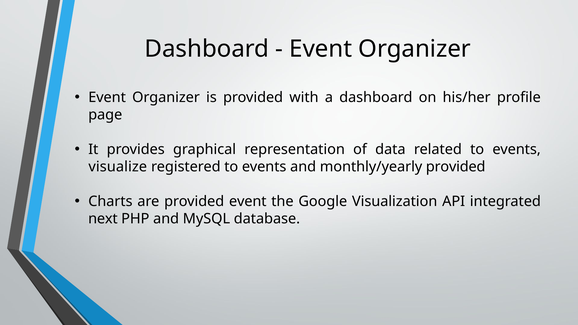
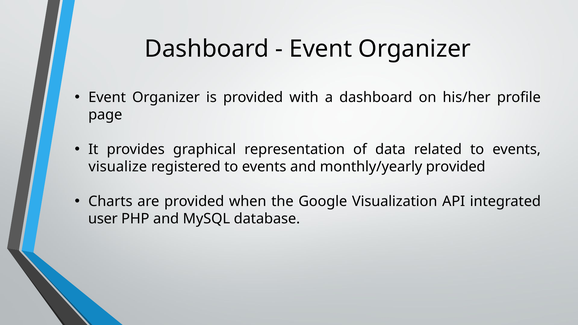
provided event: event -> when
next: next -> user
